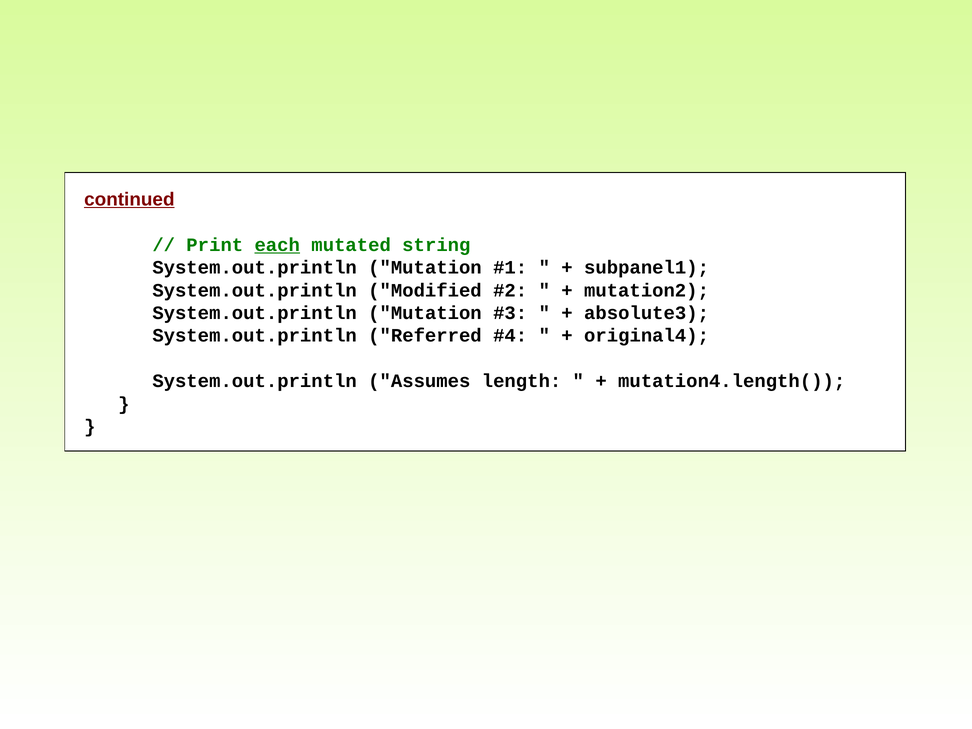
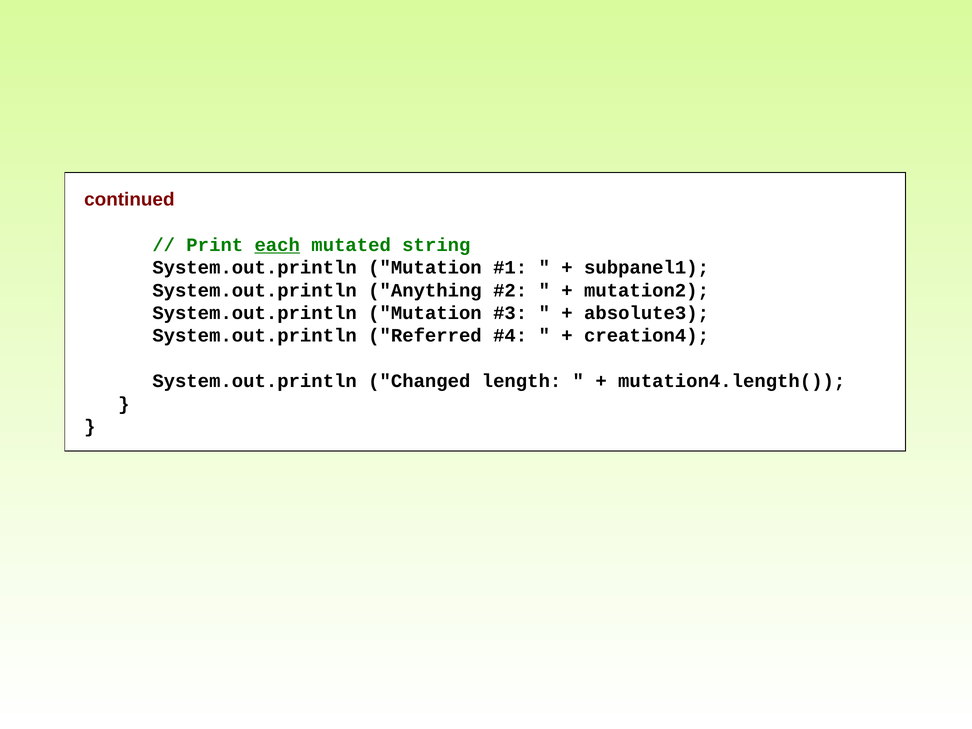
continued underline: present -> none
Modified: Modified -> Anything
original4: original4 -> creation4
Assumes: Assumes -> Changed
